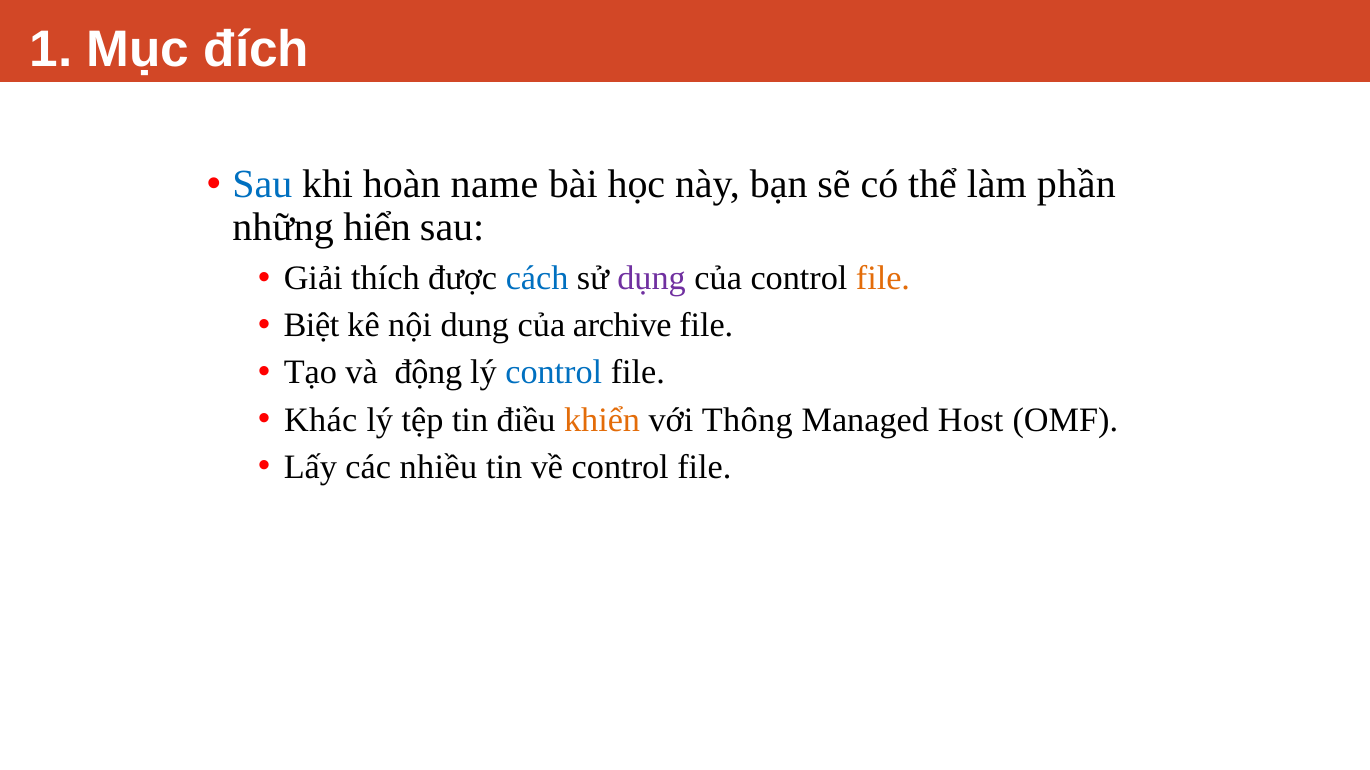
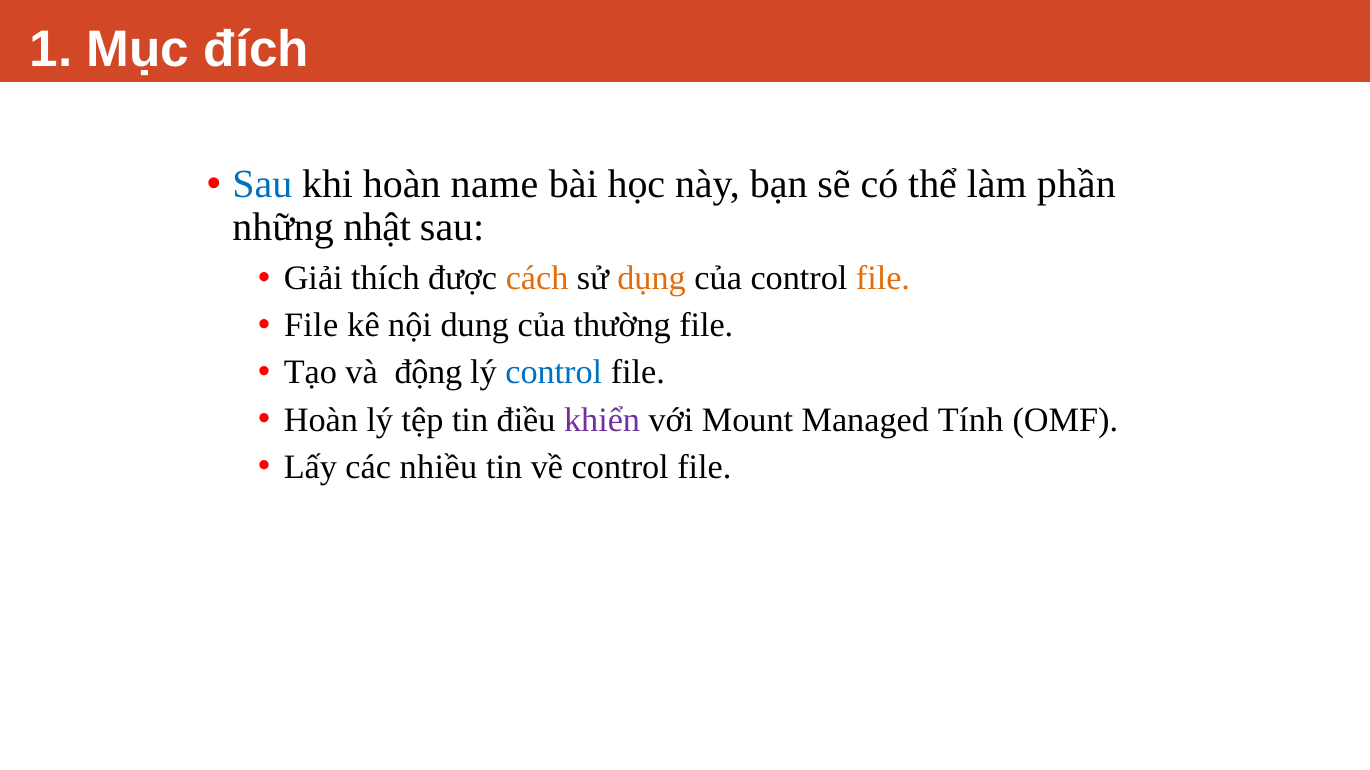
hiển: hiển -> nhật
cách colour: blue -> orange
dụng colour: purple -> orange
Biệt at (311, 326): Biệt -> File
archive: archive -> thường
Khác at (321, 420): Khác -> Hoàn
khiển colour: orange -> purple
Thông: Thông -> Mount
Host: Host -> Tính
